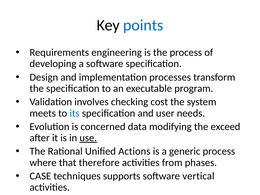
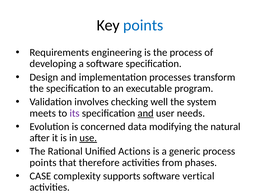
cost: cost -> well
its colour: blue -> purple
and at (146, 113) underline: none -> present
exceed: exceed -> natural
where at (43, 163): where -> points
techniques: techniques -> complexity
